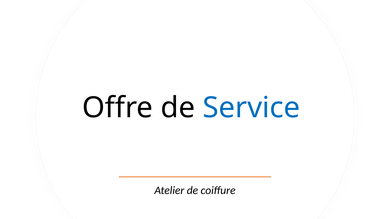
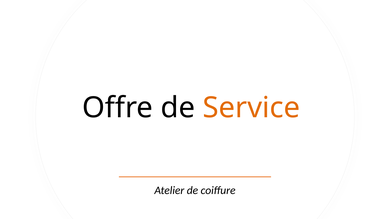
Service colour: blue -> orange
